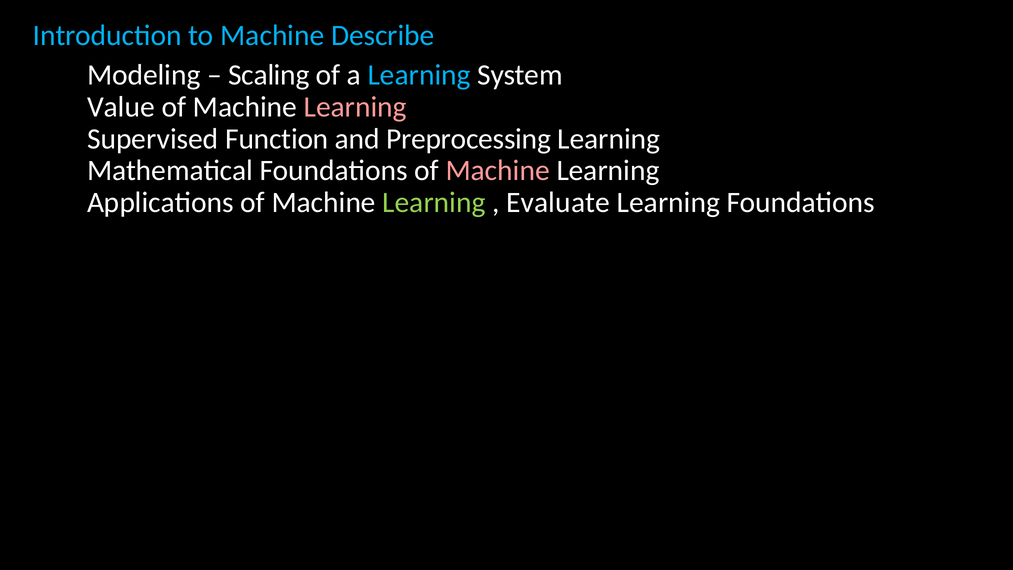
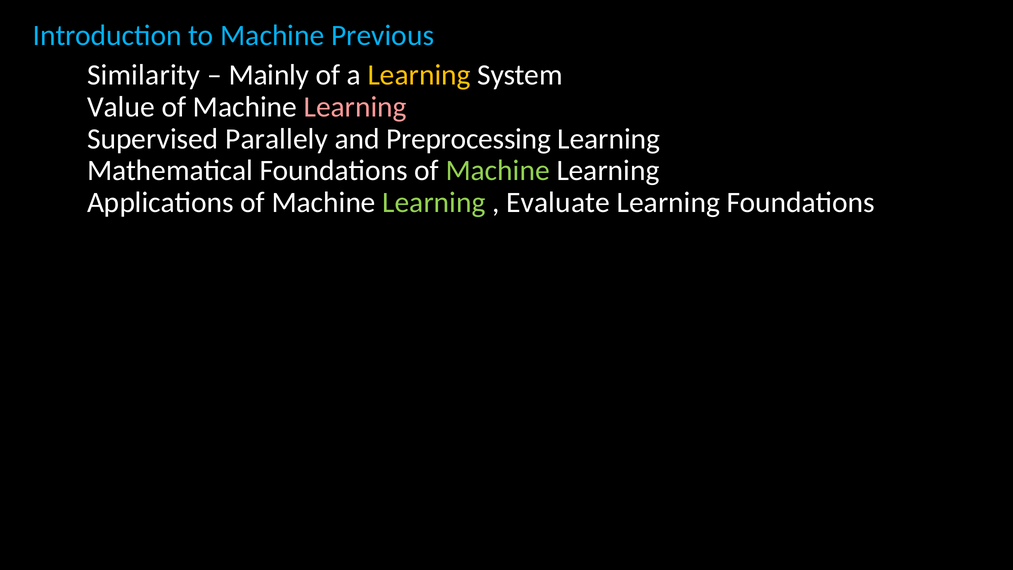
Describe: Describe -> Previous
Modeling: Modeling -> Similarity
Scaling: Scaling -> Mainly
Learning at (419, 75) colour: light blue -> yellow
Function: Function -> Parallely
Machine at (498, 171) colour: pink -> light green
